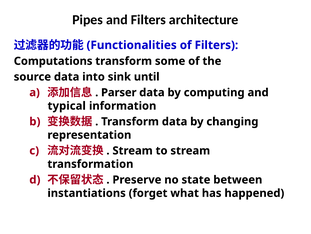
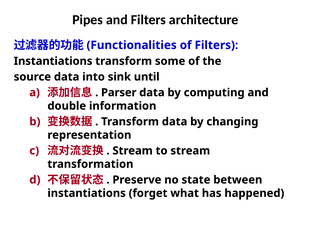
Computations at (53, 61): Computations -> Instantiations
typical: typical -> double
